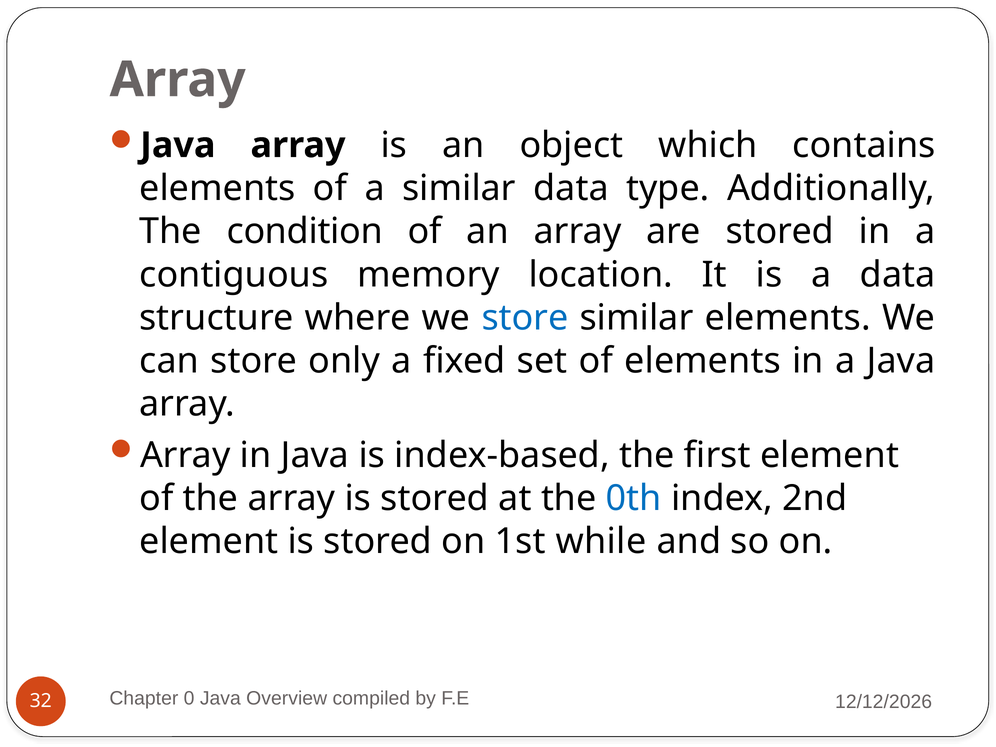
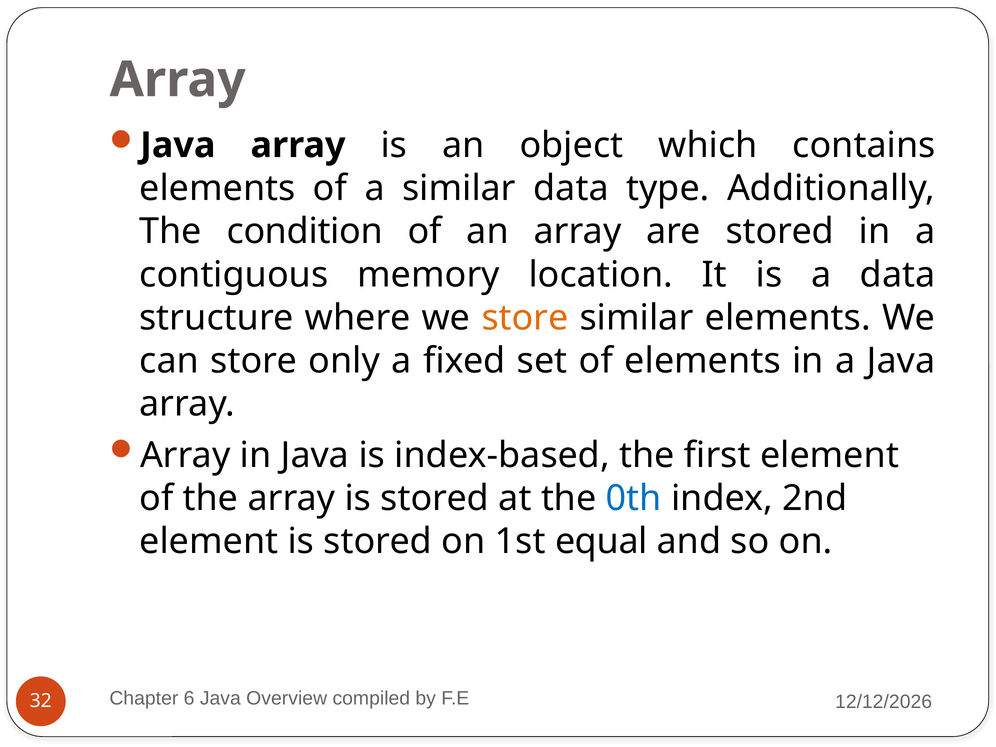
store at (525, 318) colour: blue -> orange
while: while -> equal
0: 0 -> 6
